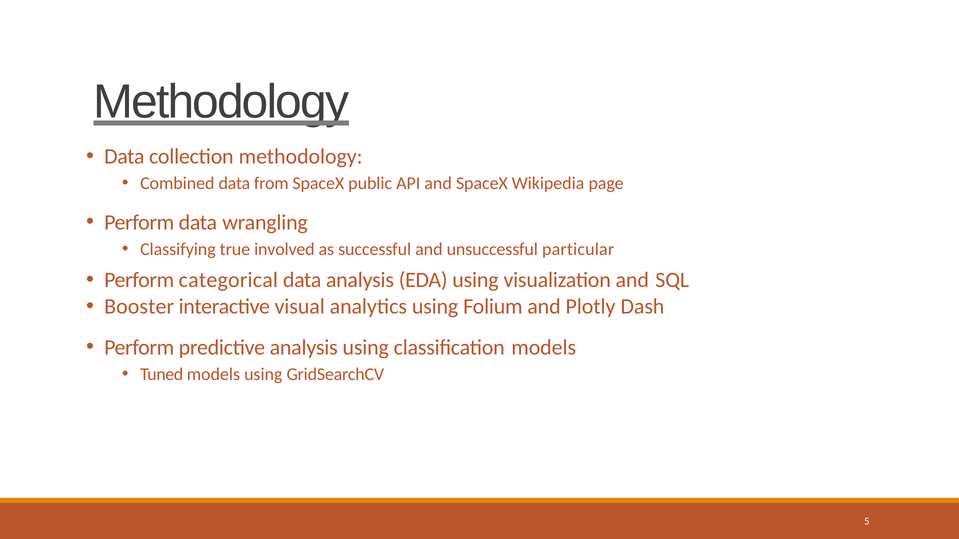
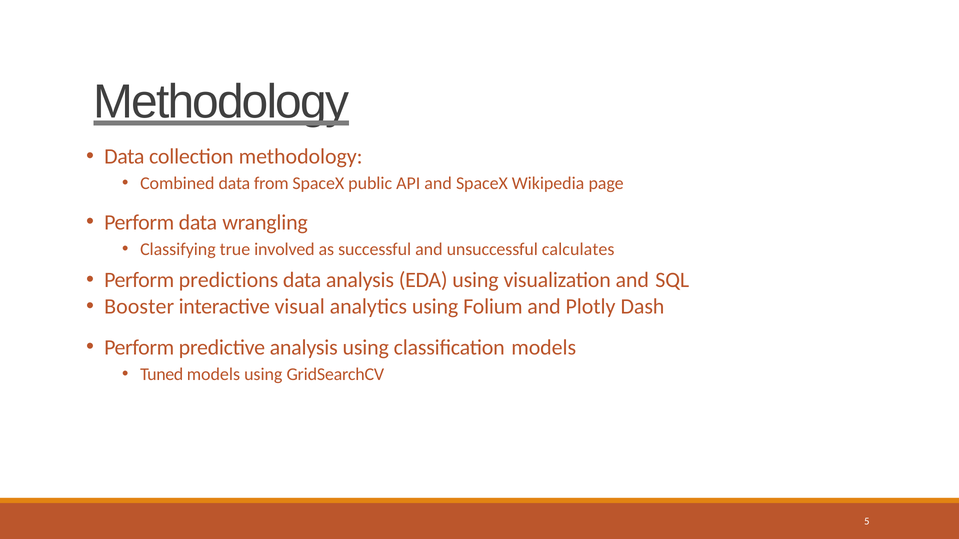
particular: particular -> calculates
categorical: categorical -> predictions
